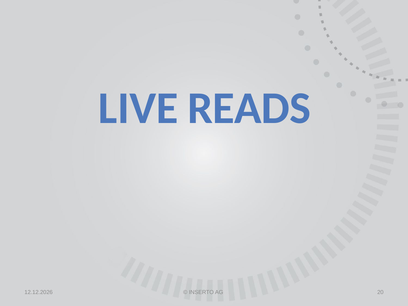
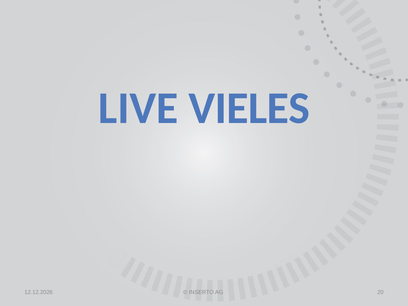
READS: READS -> VIELES
